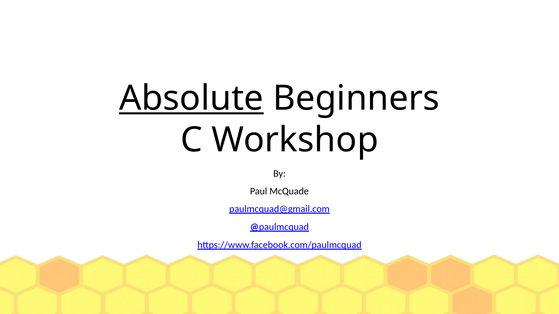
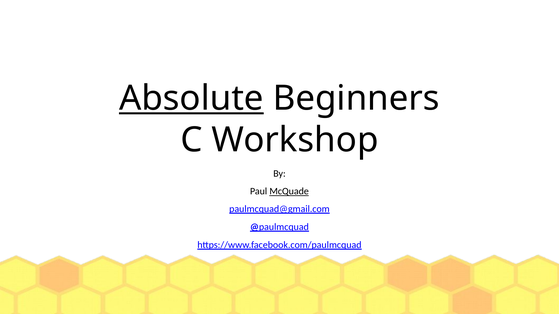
McQuade underline: none -> present
